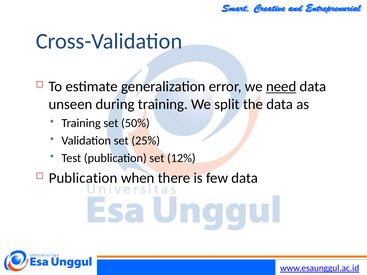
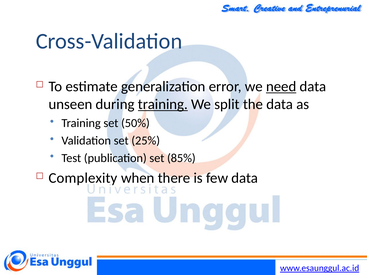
training at (163, 104) underline: none -> present
12%: 12% -> 85%
Publication at (83, 178): Publication -> Complexity
